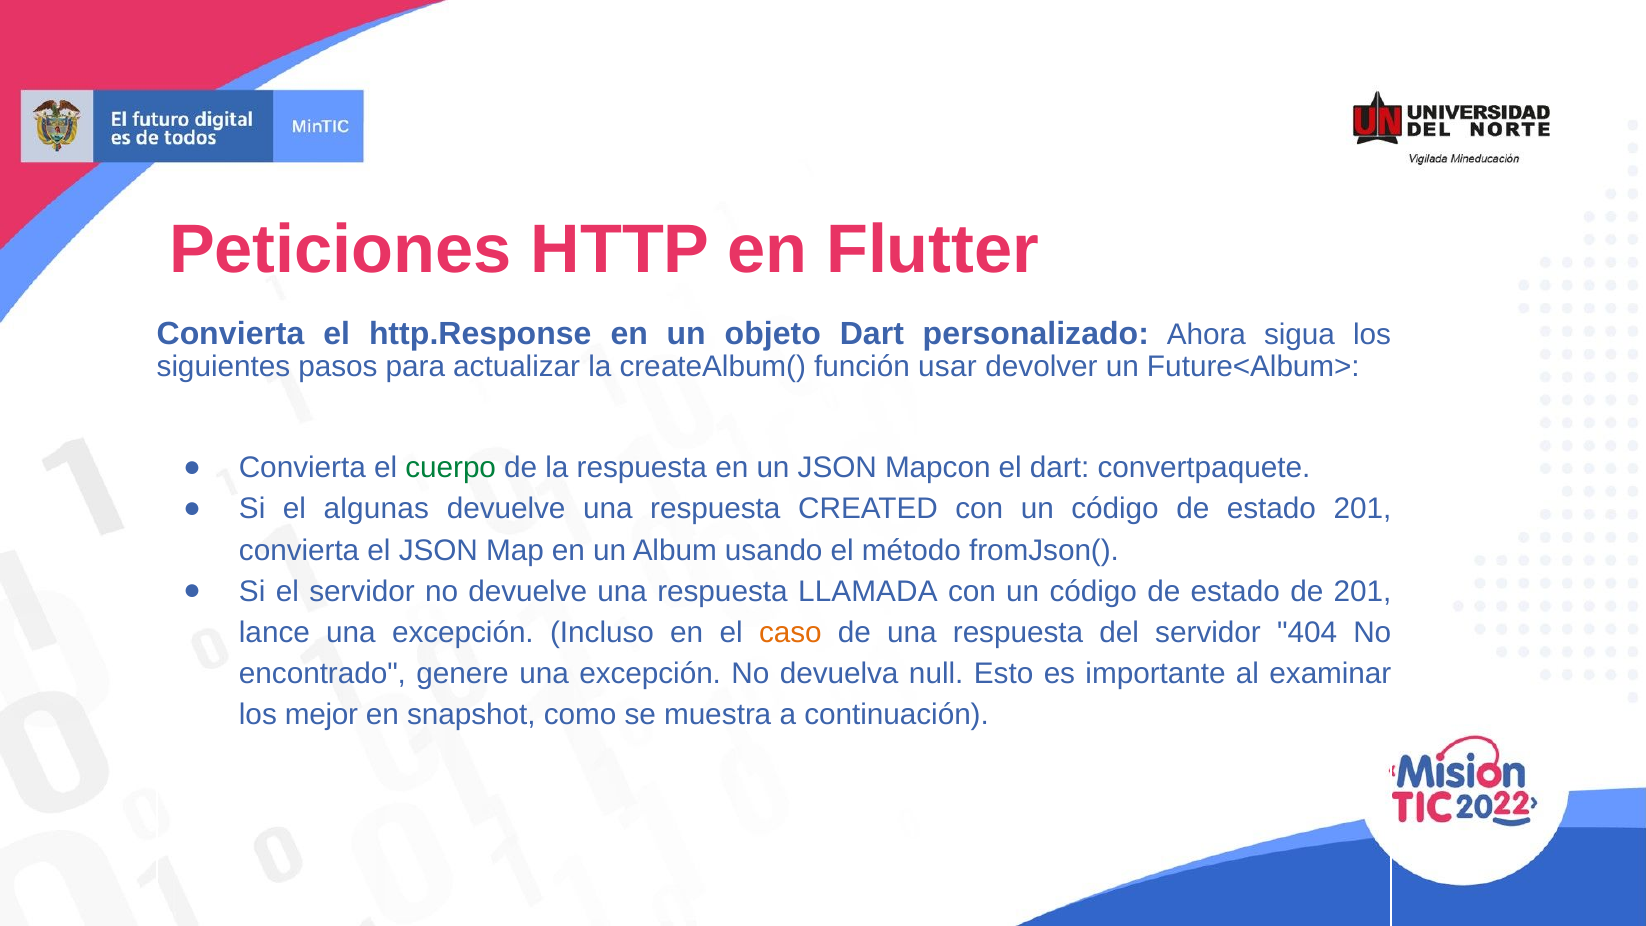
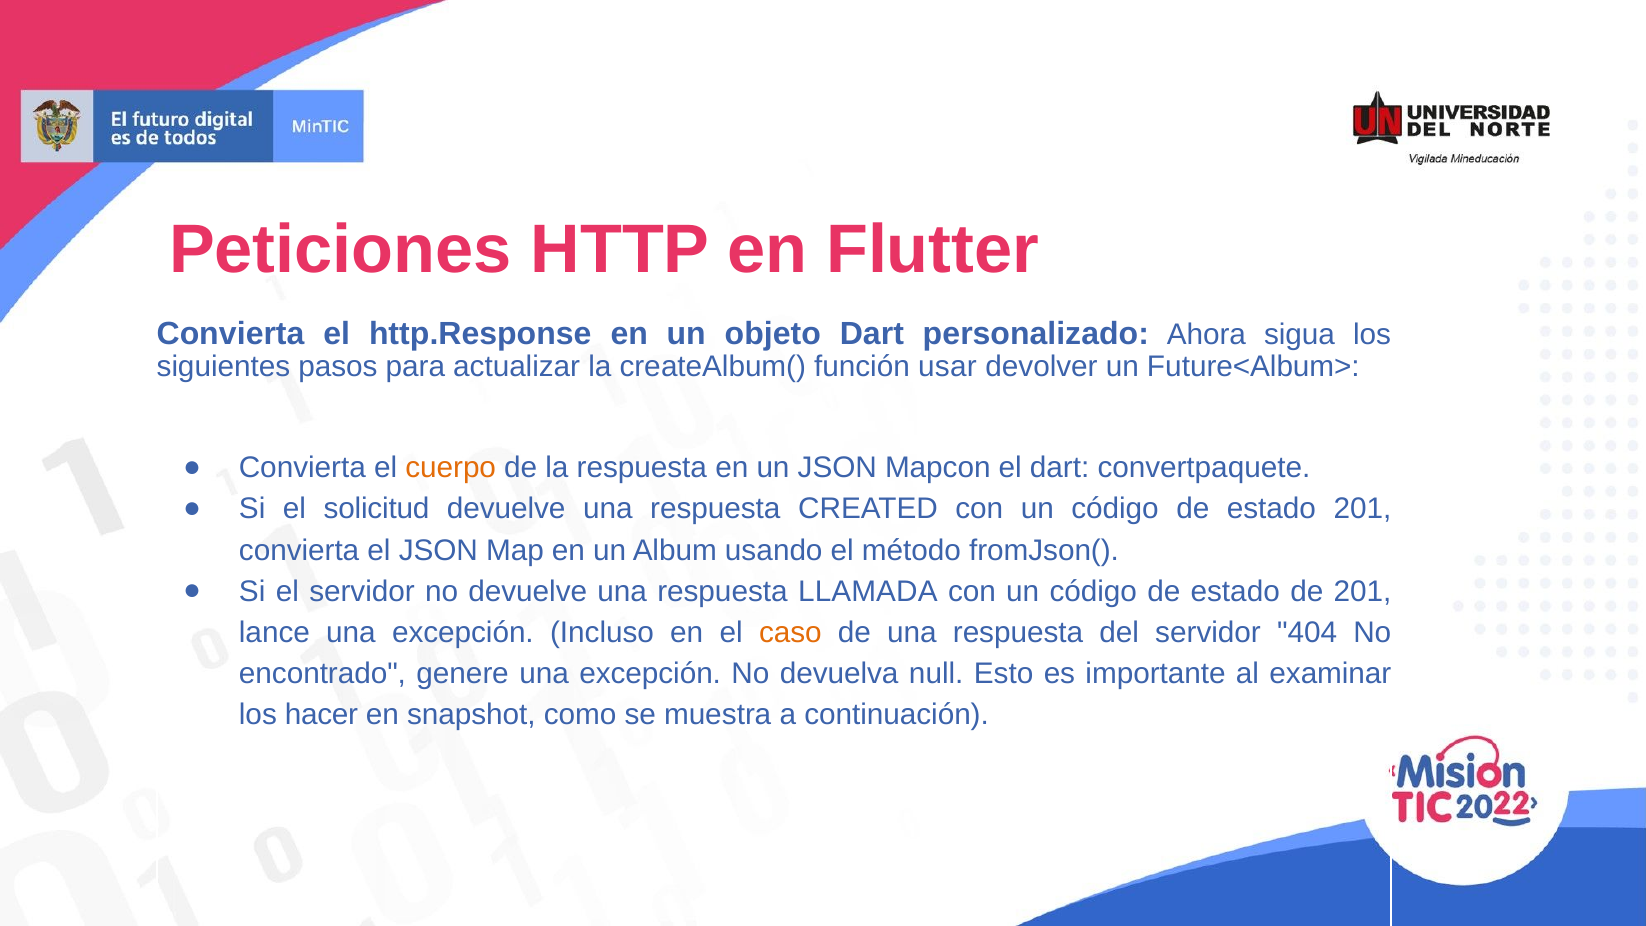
cuerpo colour: green -> orange
algunas: algunas -> solicitud
mejor: mejor -> hacer
